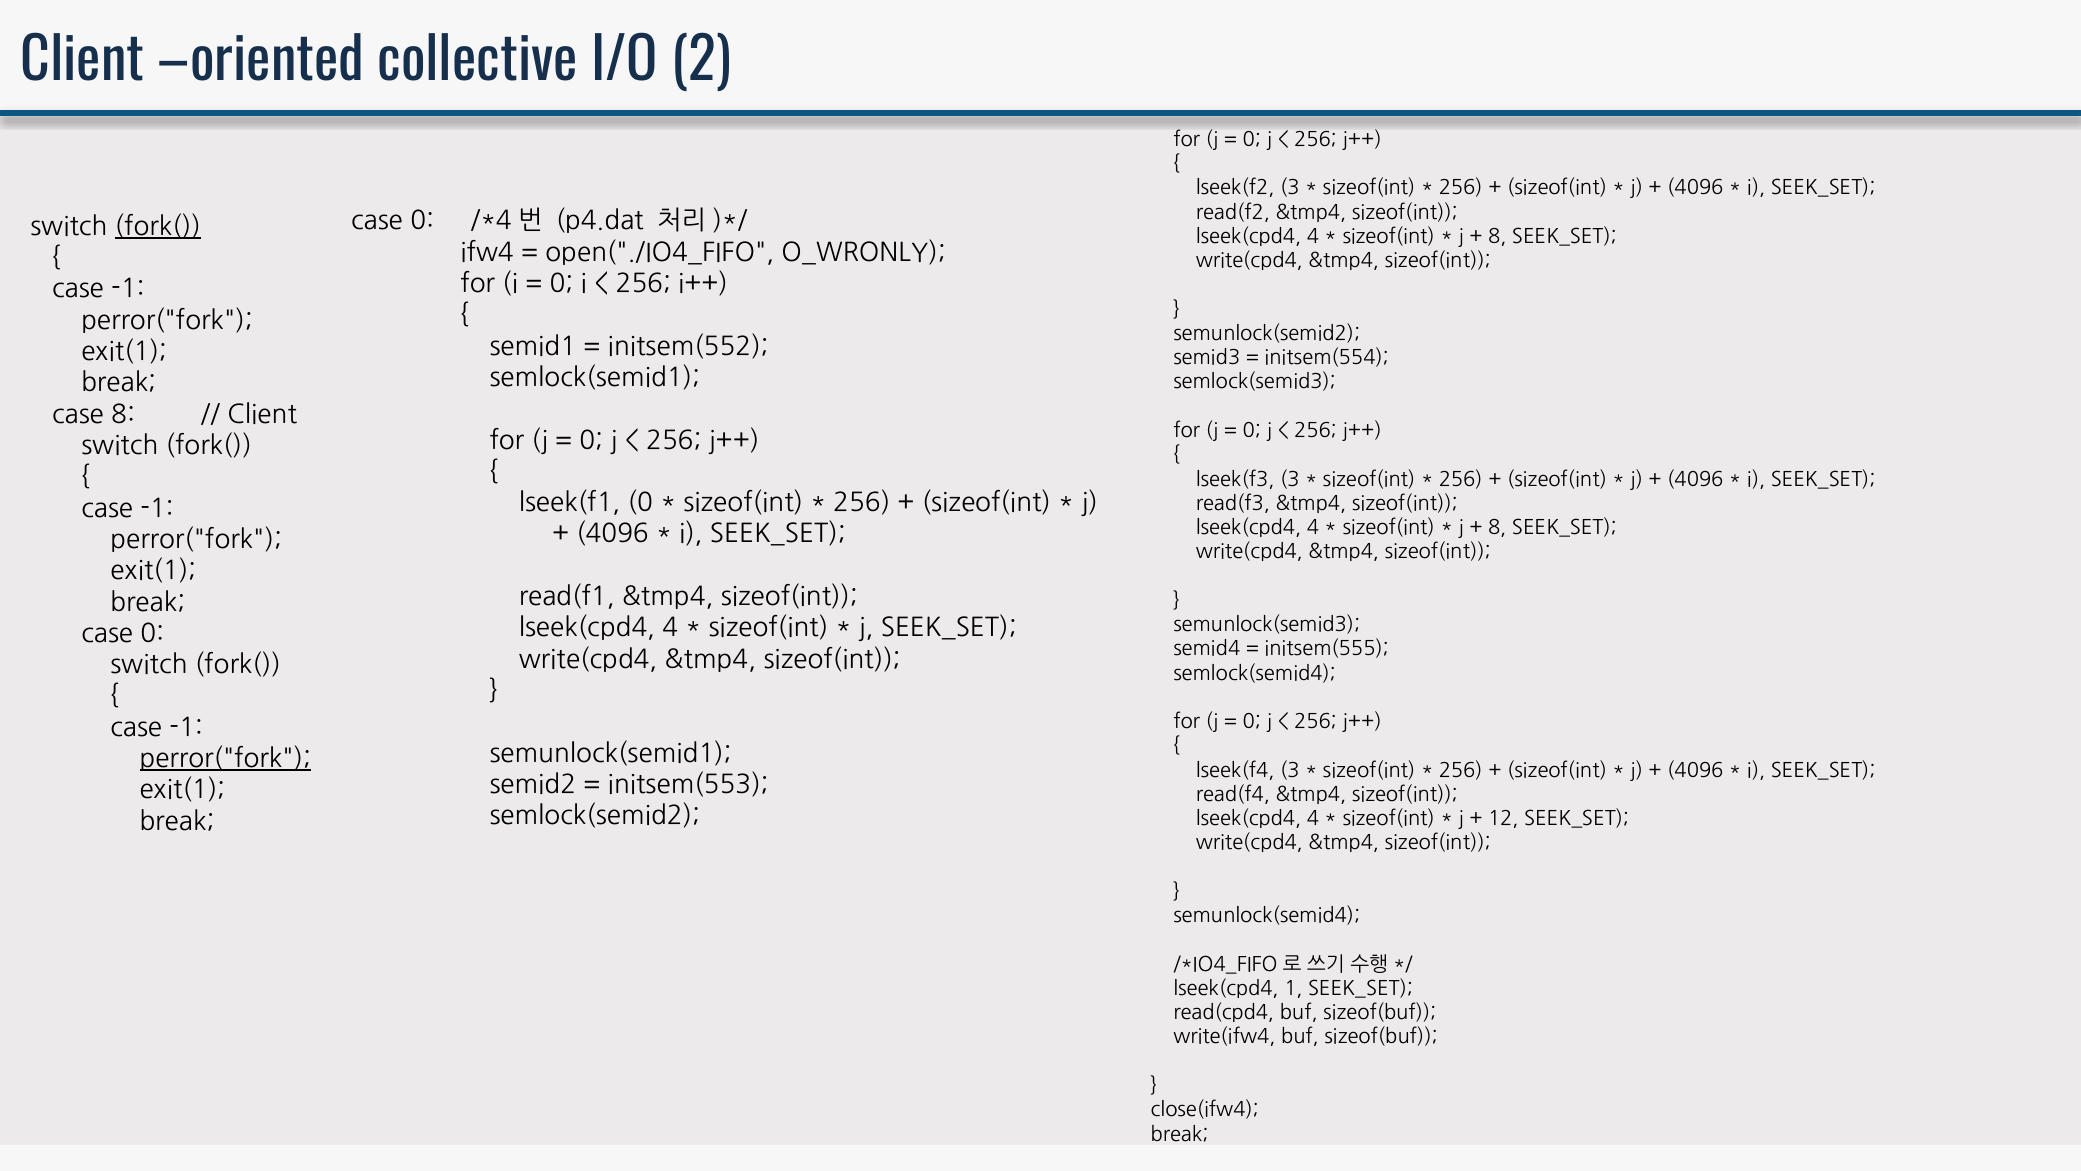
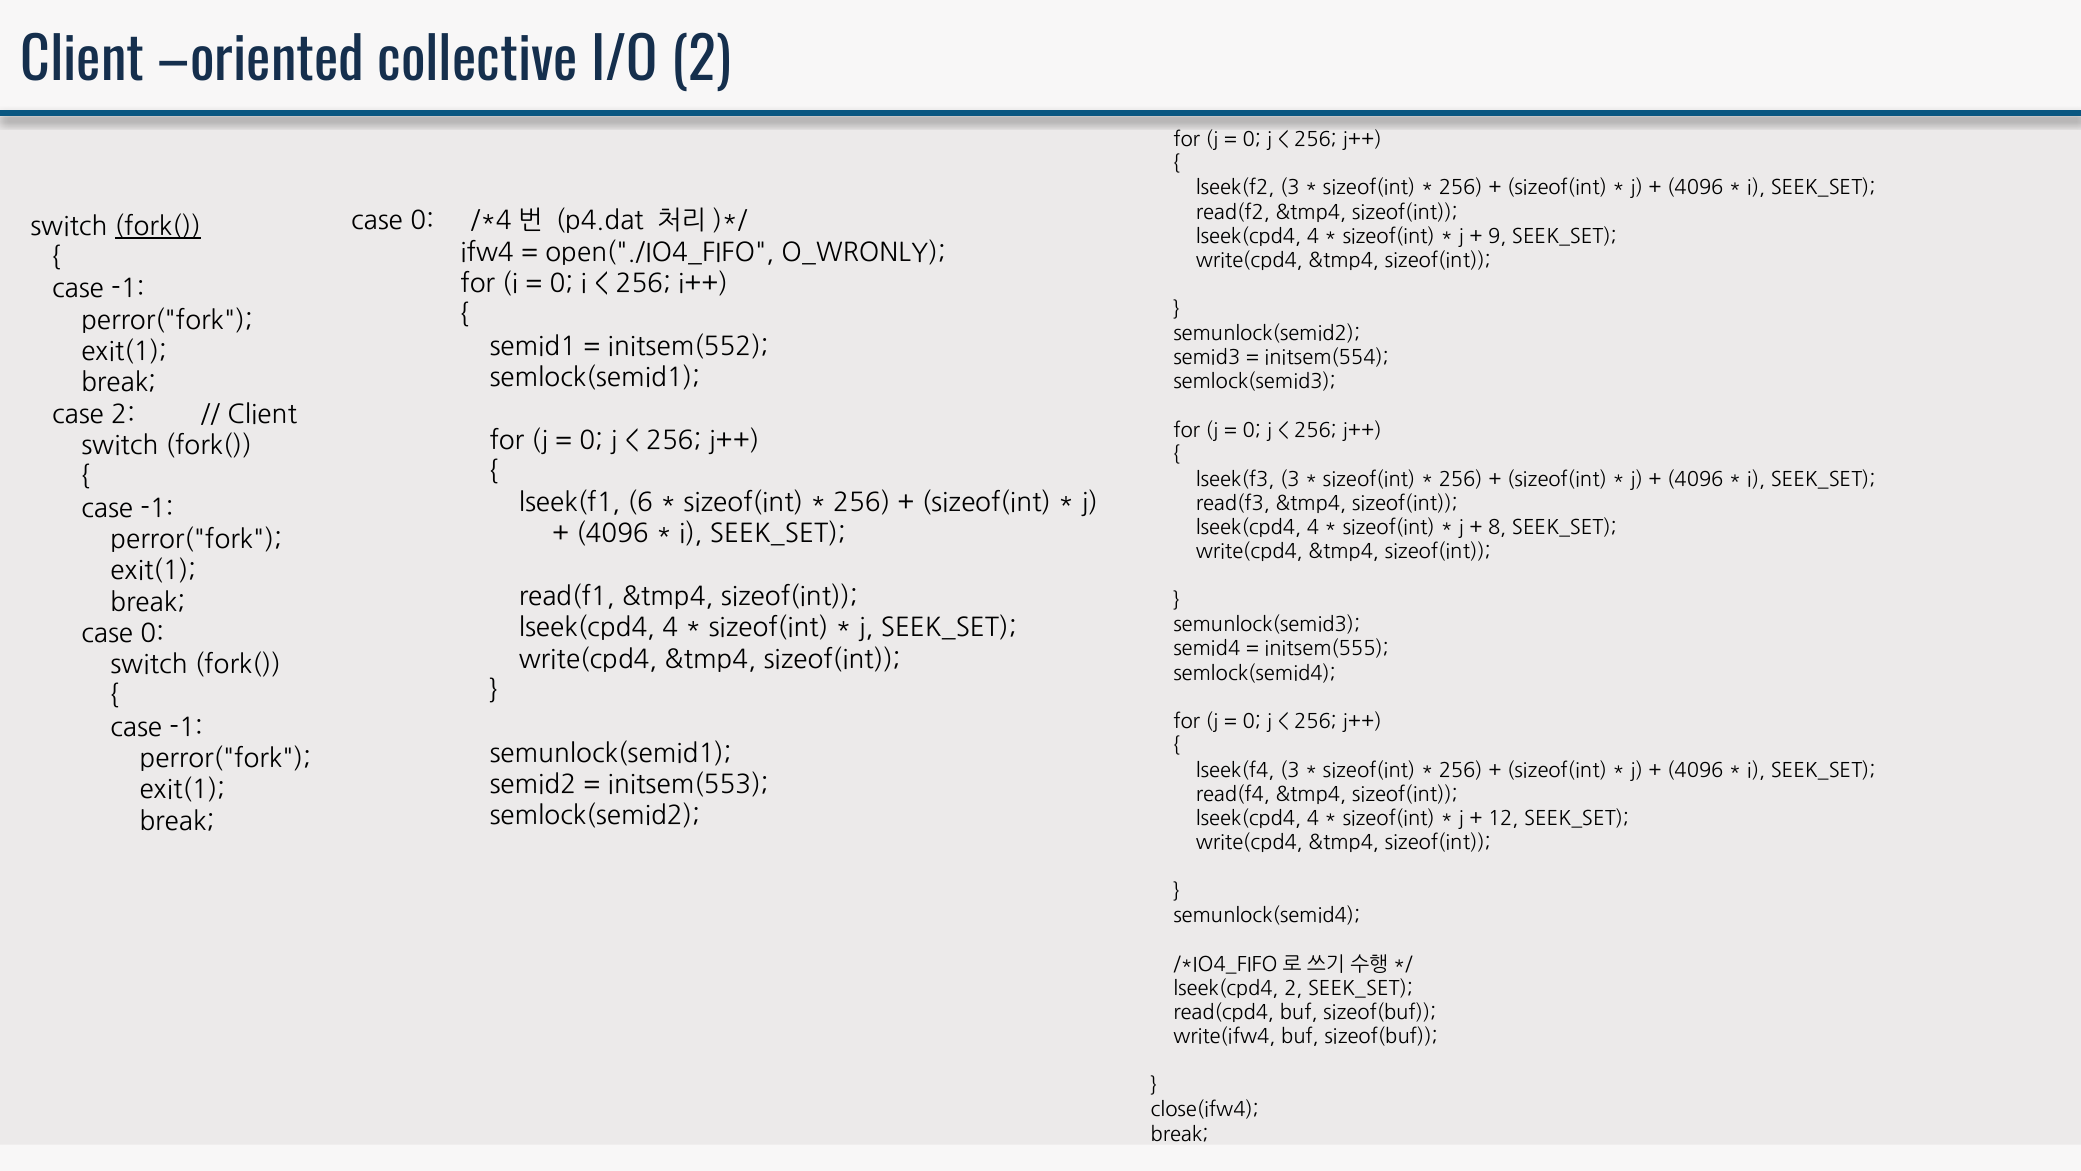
8 at (1497, 237): 8 -> 9
case 8: 8 -> 2
lseek(f1 0: 0 -> 6
perror("fork at (225, 759) underline: present -> none
lseek(cpd4 1: 1 -> 2
